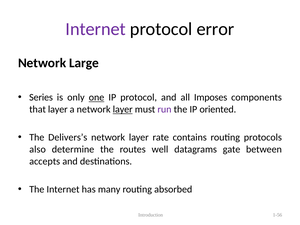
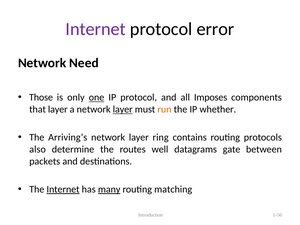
Large: Large -> Need
Series: Series -> Those
run colour: purple -> orange
oriented: oriented -> whether
Delivers’s: Delivers’s -> Arriving’s
rate: rate -> ring
accepts: accepts -> packets
Internet at (63, 189) underline: none -> present
many underline: none -> present
absorbed: absorbed -> matching
